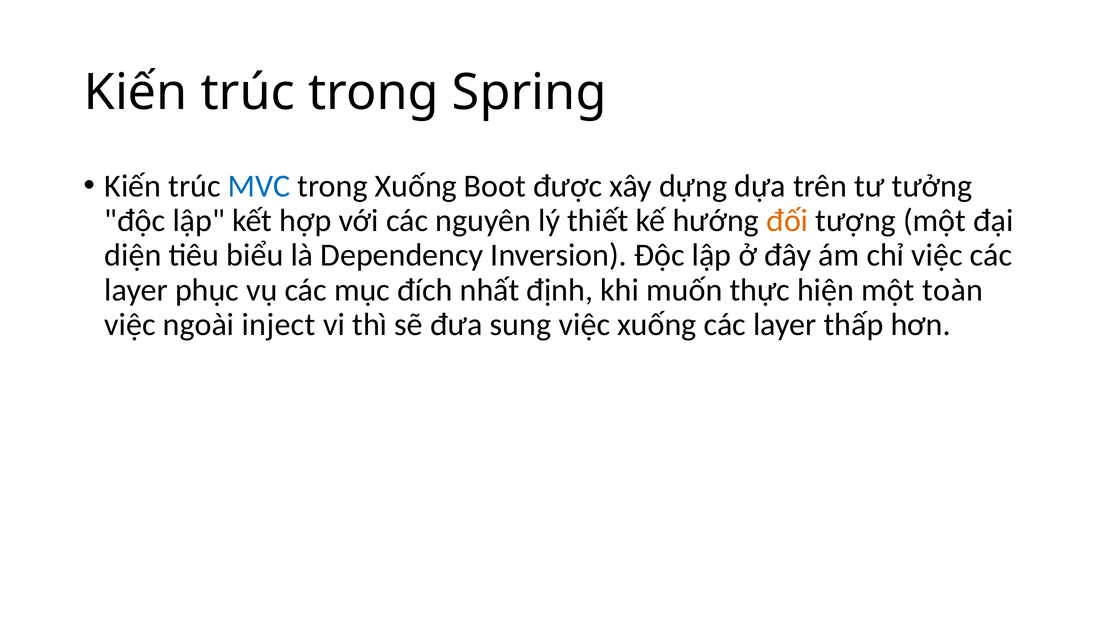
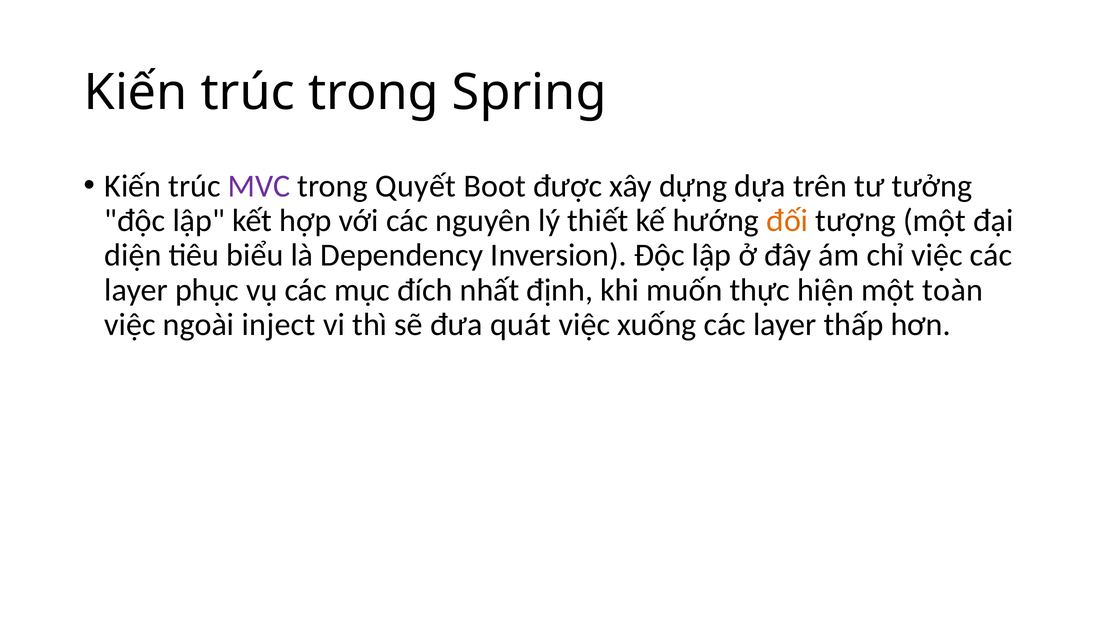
MVC colour: blue -> purple
trong Xuống: Xuống -> Quyết
sung: sung -> quát
